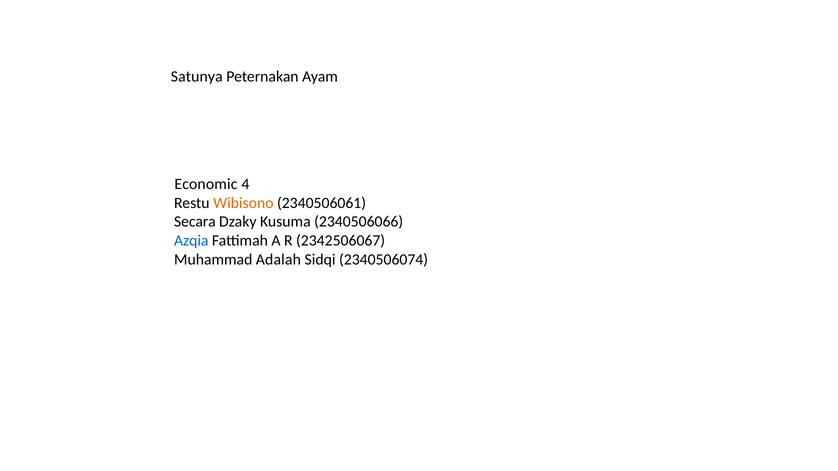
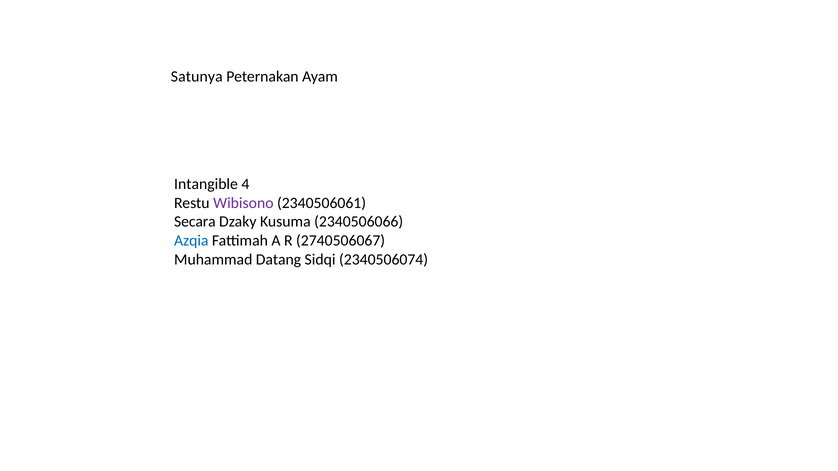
Economic: Economic -> Intangible
Wibisono colour: orange -> purple
2342506067: 2342506067 -> 2740506067
Adalah: Adalah -> Datang
